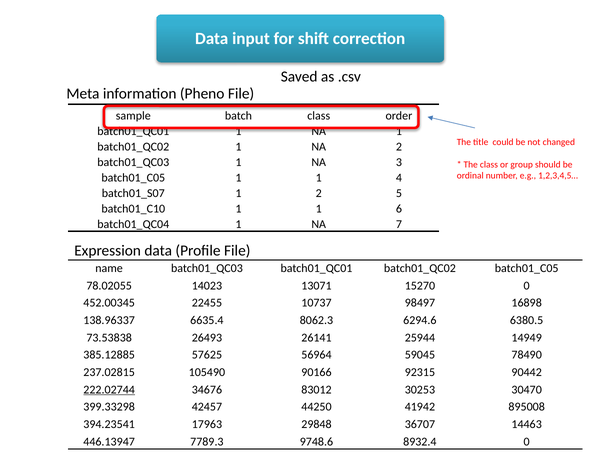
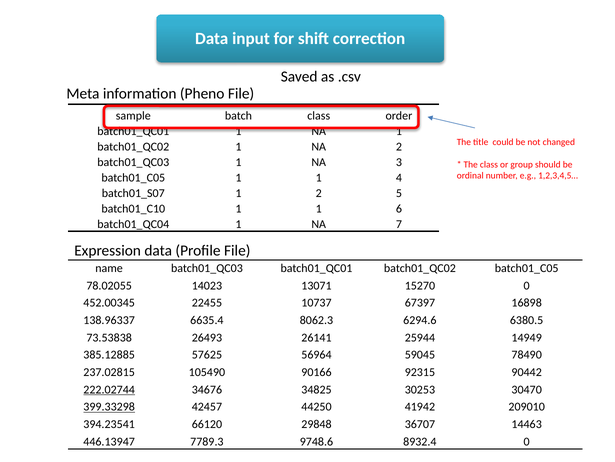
98497: 98497 -> 67397
83012: 83012 -> 34825
399.33298 underline: none -> present
895008: 895008 -> 209010
17963: 17963 -> 66120
